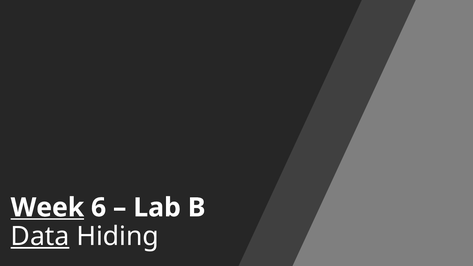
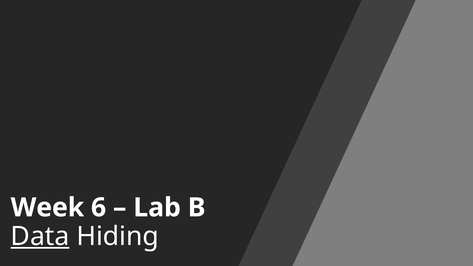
Week underline: present -> none
